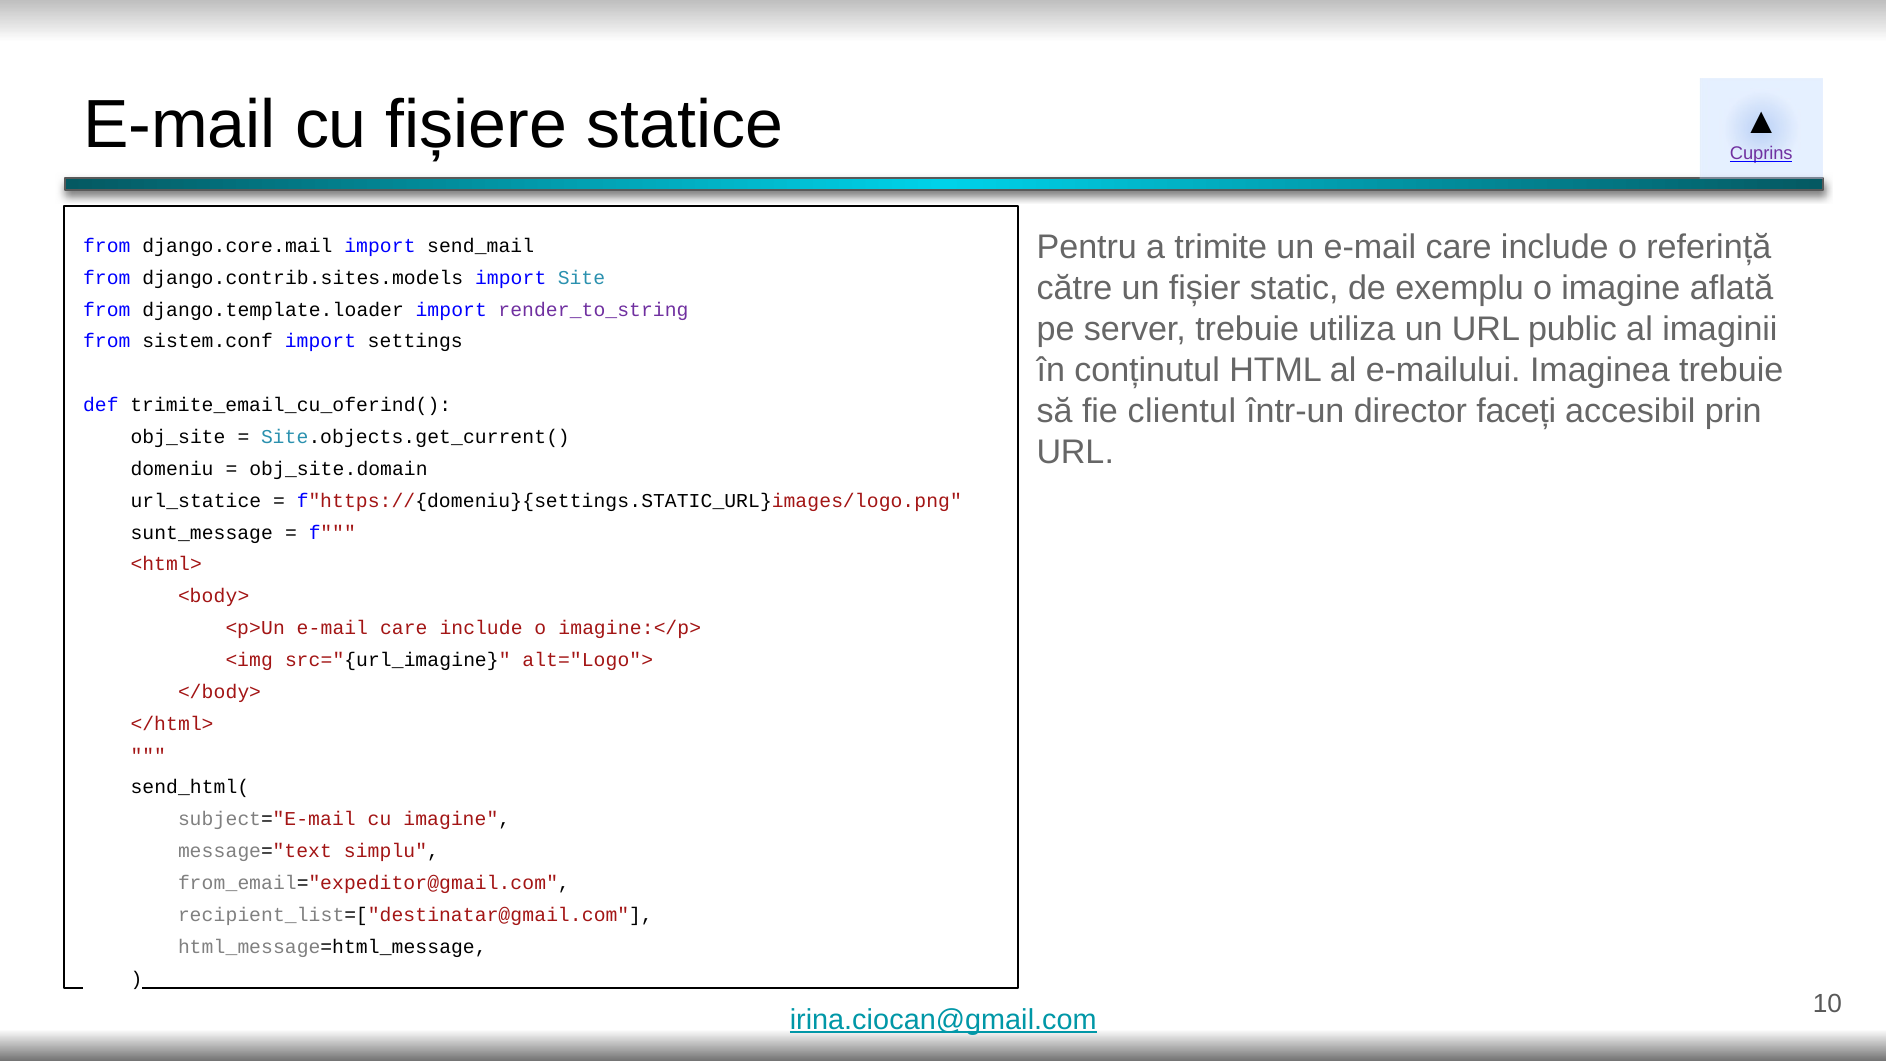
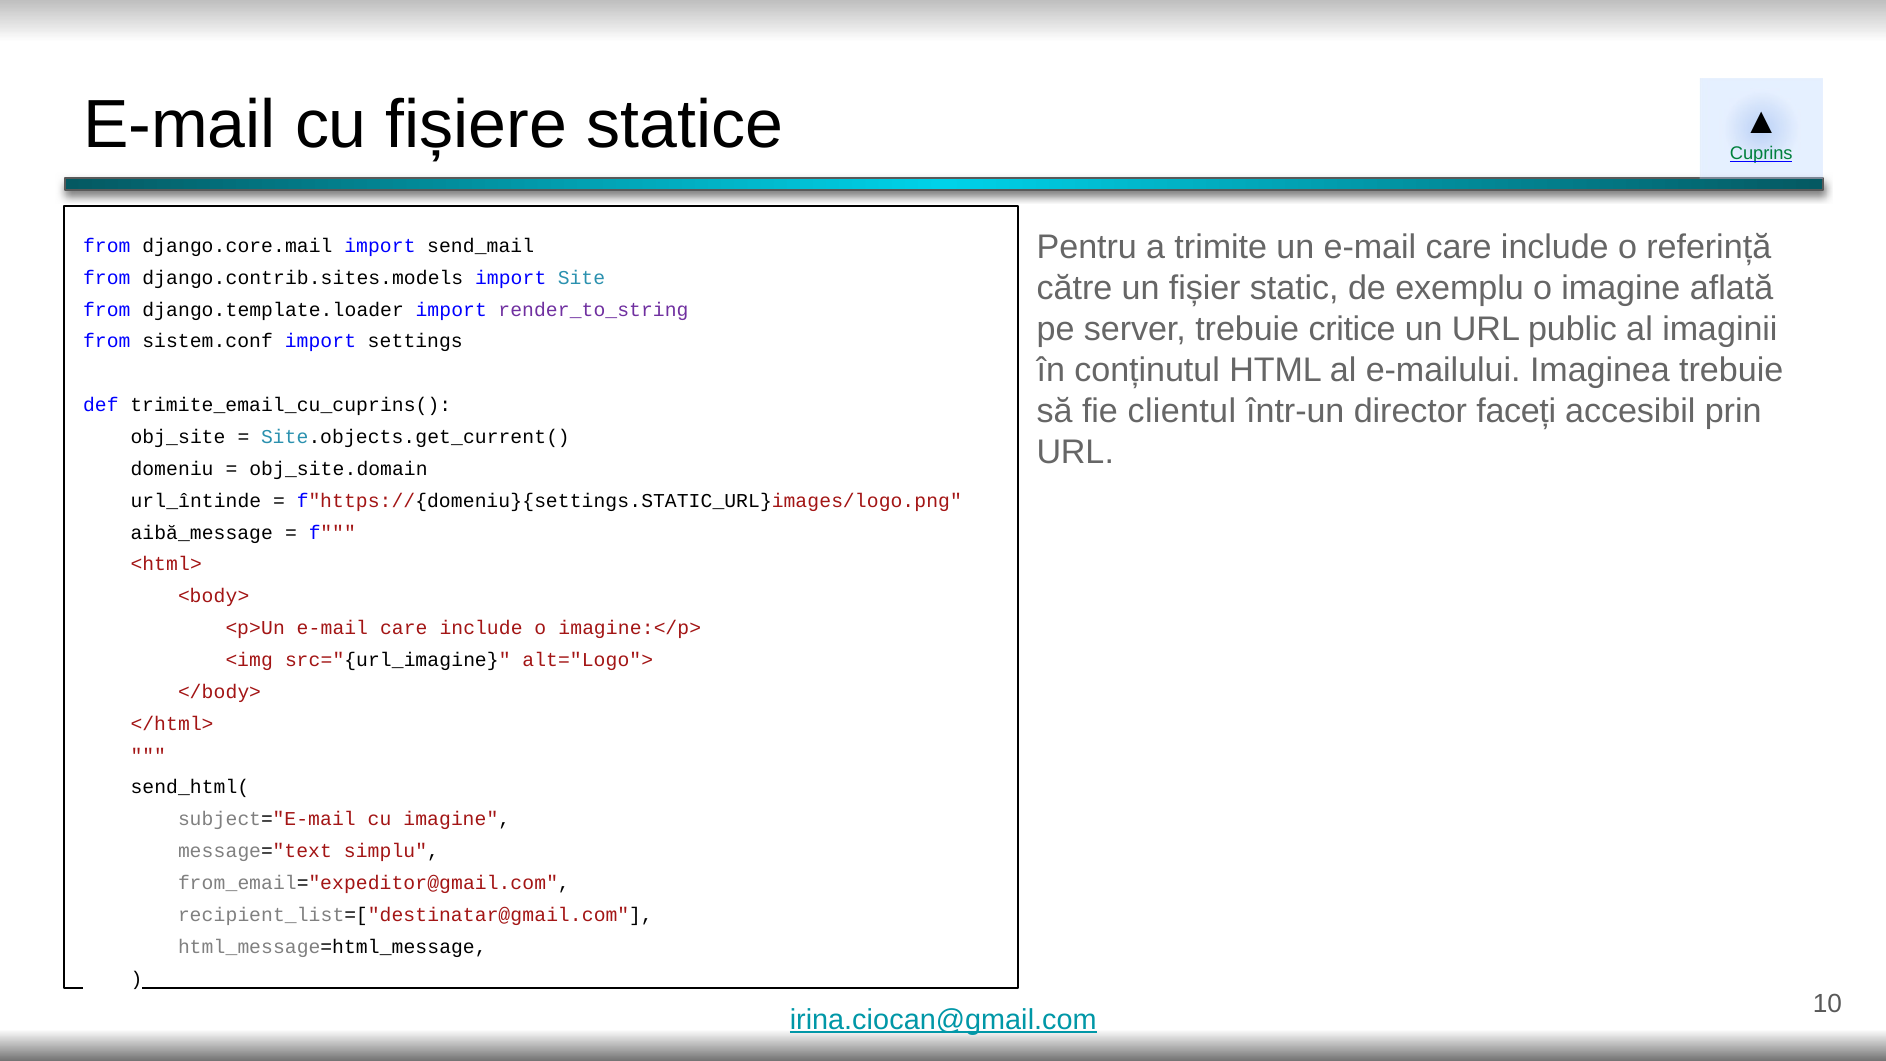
Cuprins colour: purple -> green
utiliza: utiliza -> critice
trimite_email_cu_oferind(: trimite_email_cu_oferind( -> trimite_email_cu_cuprins(
url_statice: url_statice -> url_întinde
sunt_message: sunt_message -> aibă_message
